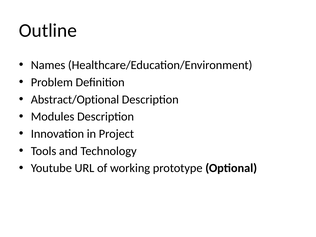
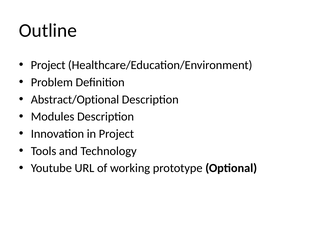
Names at (48, 65): Names -> Project
